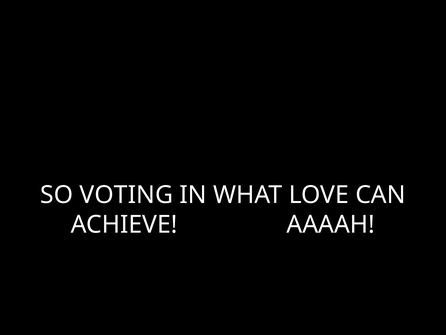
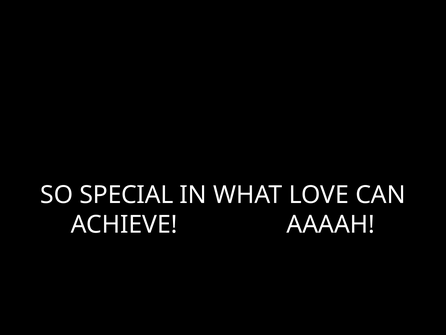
VOTING: VOTING -> SPECIAL
